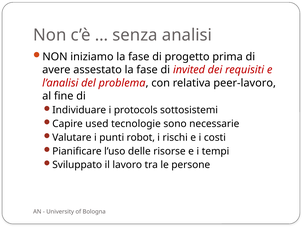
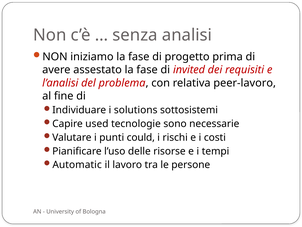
protocols: protocols -> solutions
robot: robot -> could
Sviluppato: Sviluppato -> Automatic
